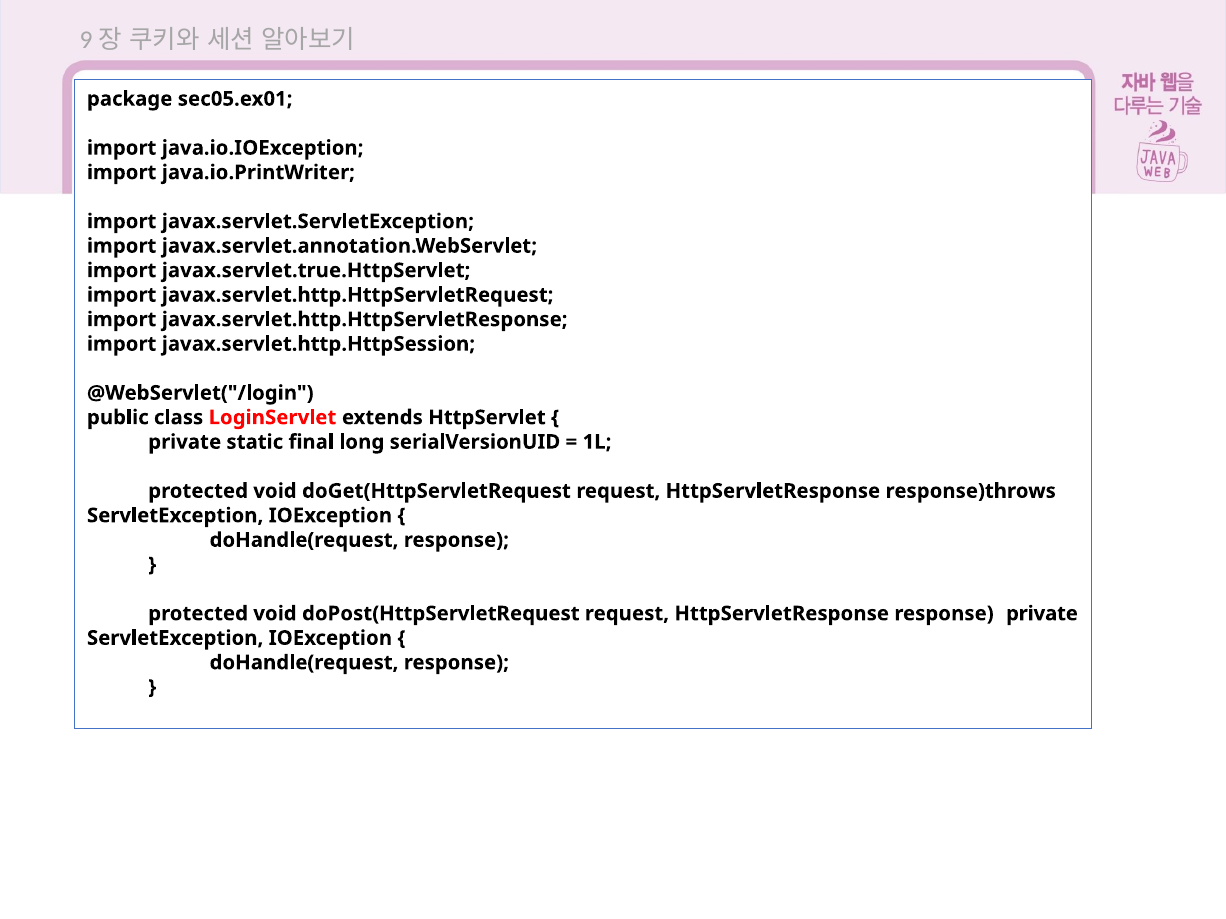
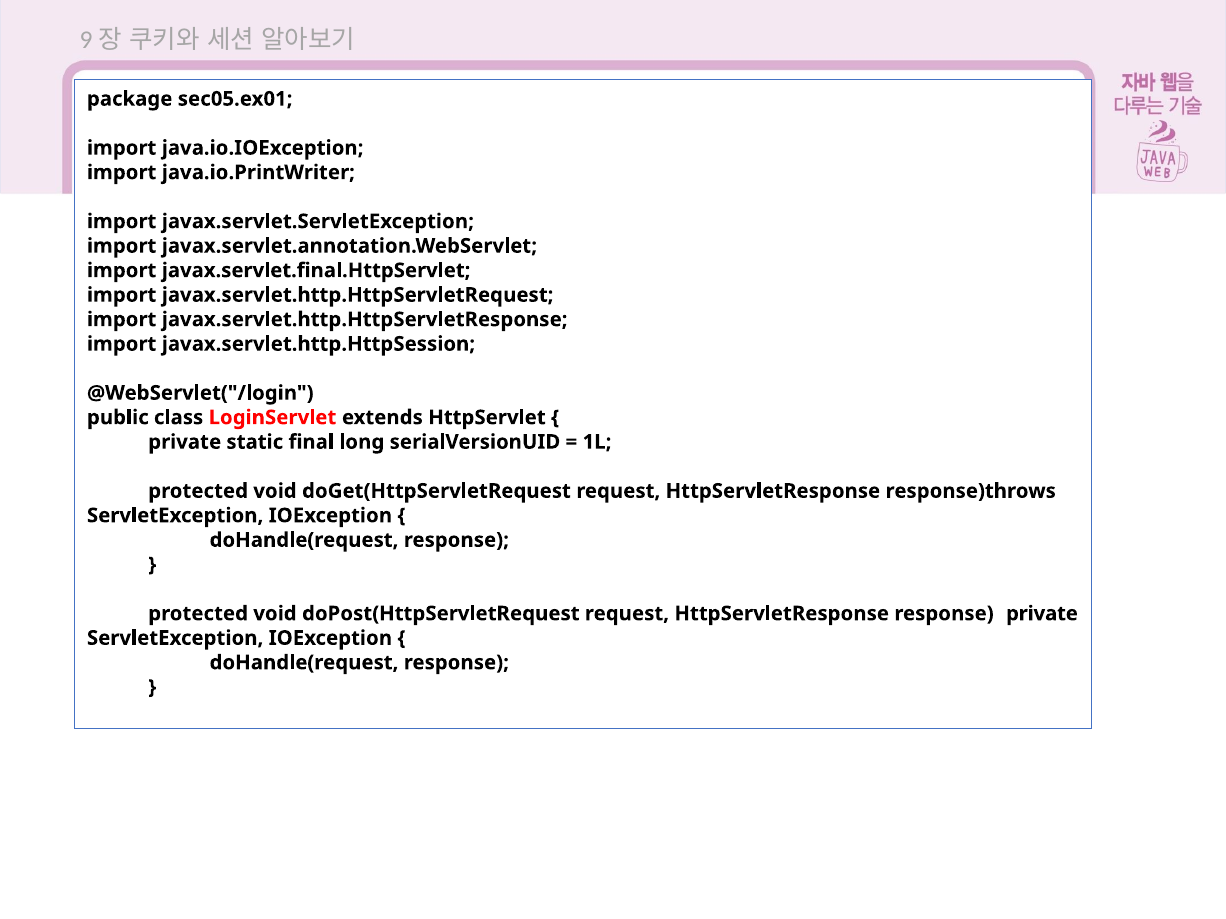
javax.servlet.true.HttpServlet: javax.servlet.true.HttpServlet -> javax.servlet.final.HttpServlet
